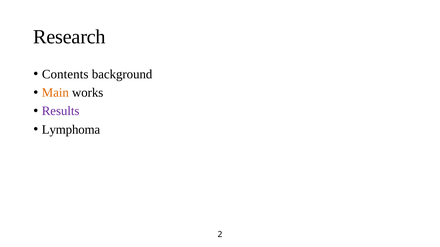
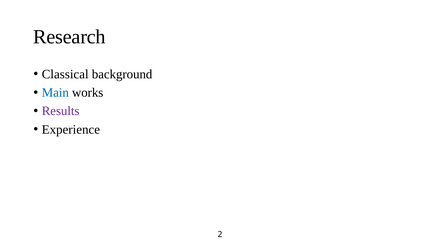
Contents: Contents -> Classical
Main colour: orange -> blue
Lymphoma: Lymphoma -> Experience
